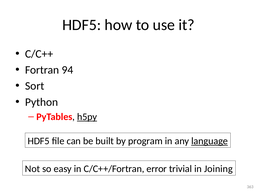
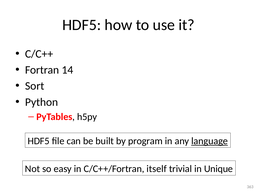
94: 94 -> 14
h5py underline: present -> none
error: error -> itself
Joining: Joining -> Unique
